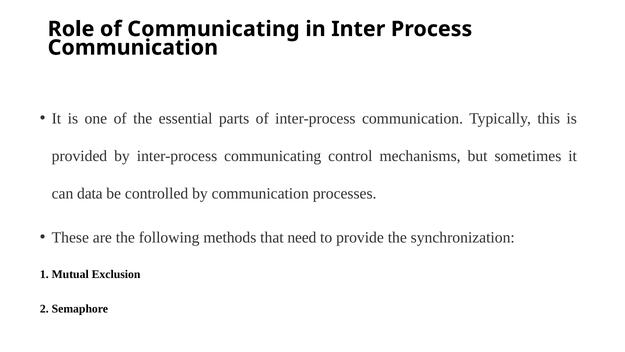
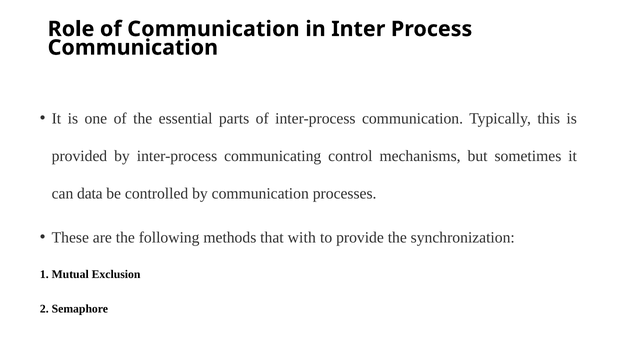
of Communicating: Communicating -> Communication
need: need -> with
